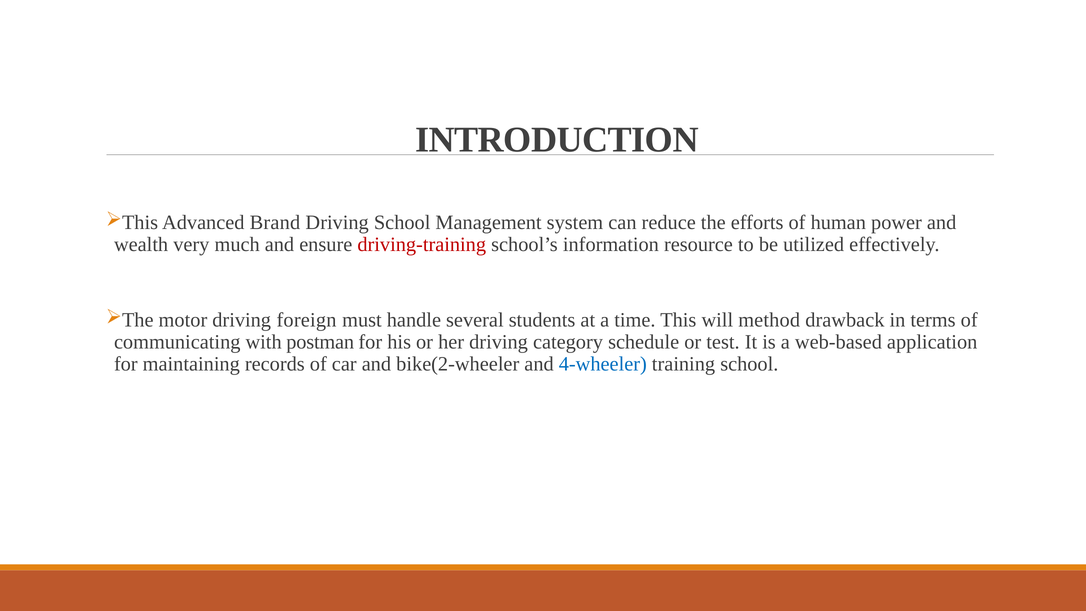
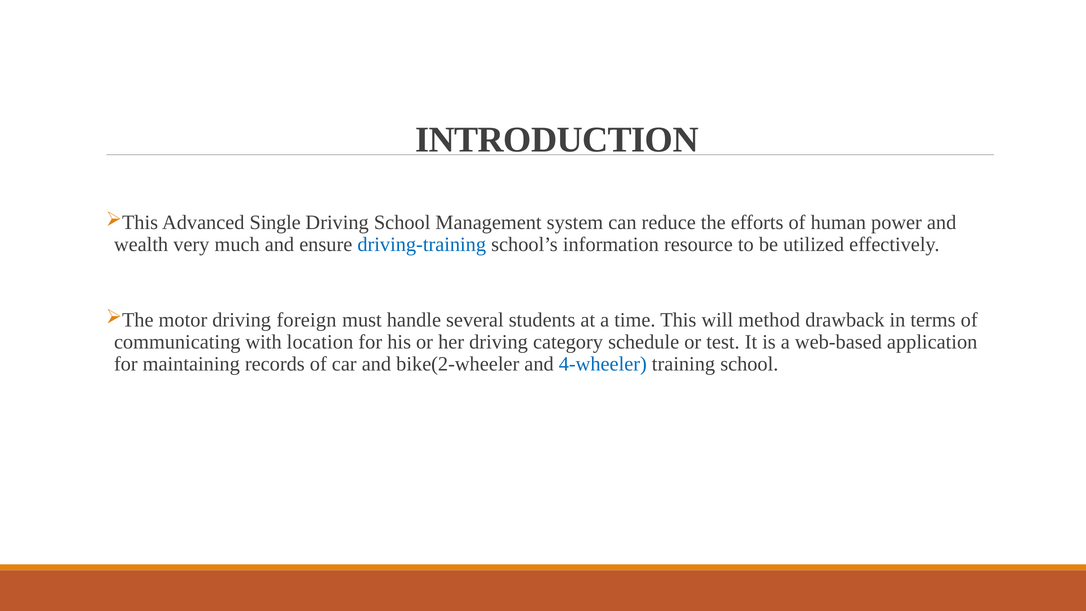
Brand: Brand -> Single
driving-training colour: red -> blue
postman: postman -> location
